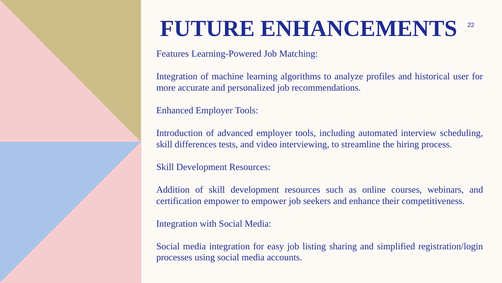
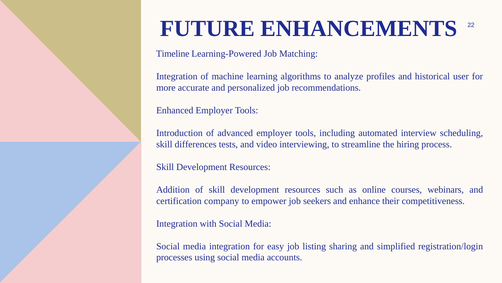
Features: Features -> Timeline
certification empower: empower -> company
